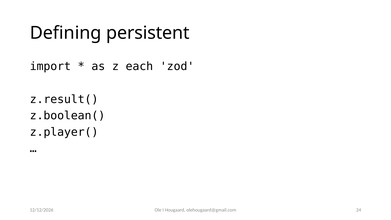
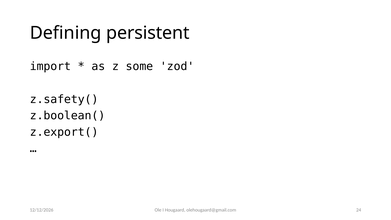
each: each -> some
z.result(: z.result( -> z.safety(
z.player(: z.player( -> z.export(
